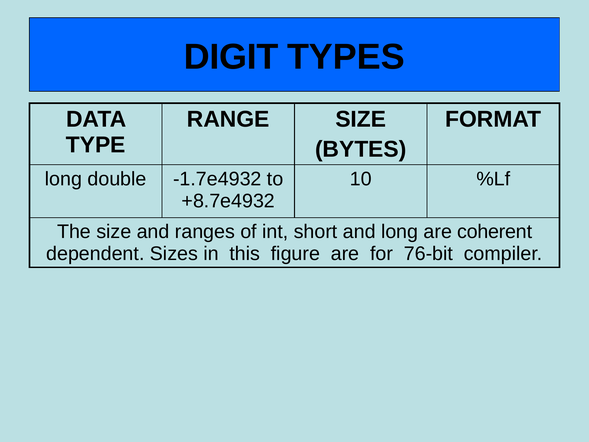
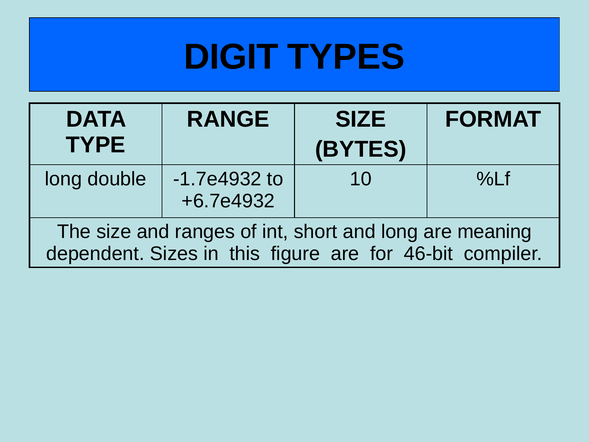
+8.7e4932: +8.7e4932 -> +6.7e4932
coherent: coherent -> meaning
76-bit: 76-bit -> 46-bit
